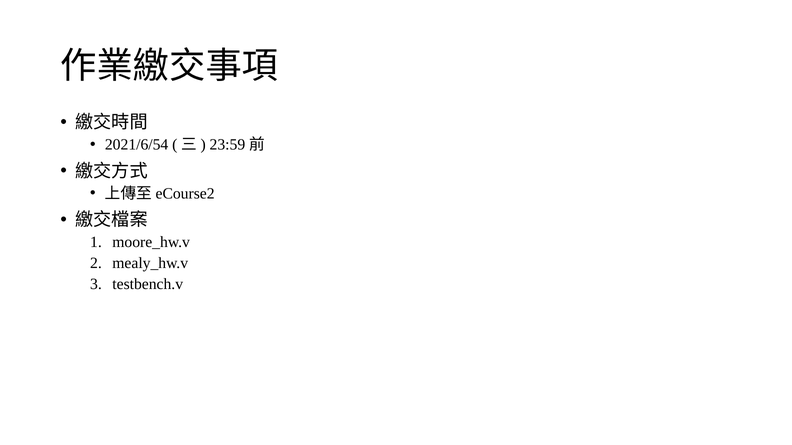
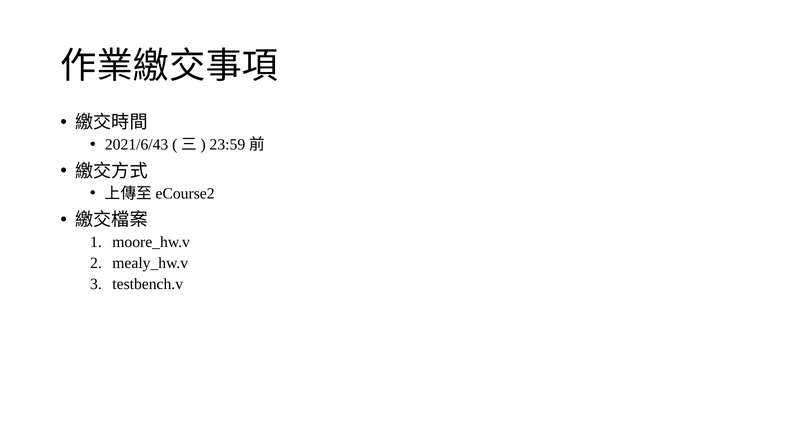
2021/6/54: 2021/6/54 -> 2021/6/43
